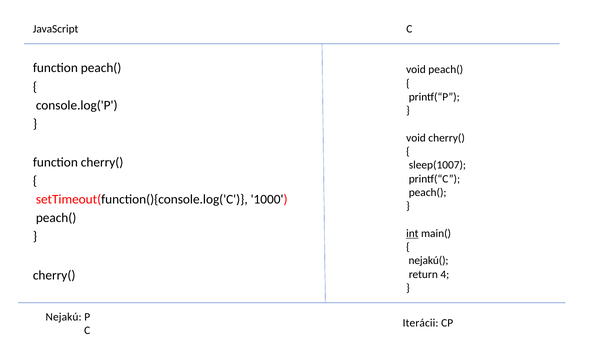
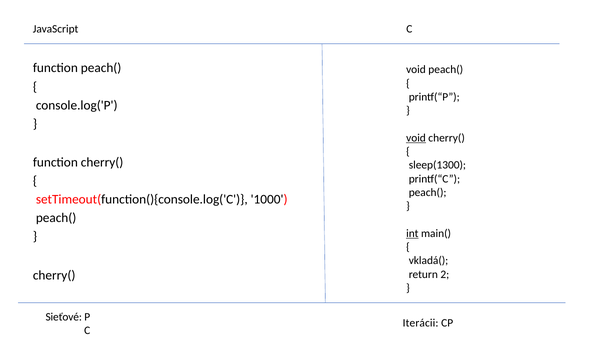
void at (416, 138) underline: none -> present
sleep(1007: sleep(1007 -> sleep(1300
nejakú(: nejakú( -> vkladá(
4: 4 -> 2
Nejakú: Nejakú -> Sieťové
